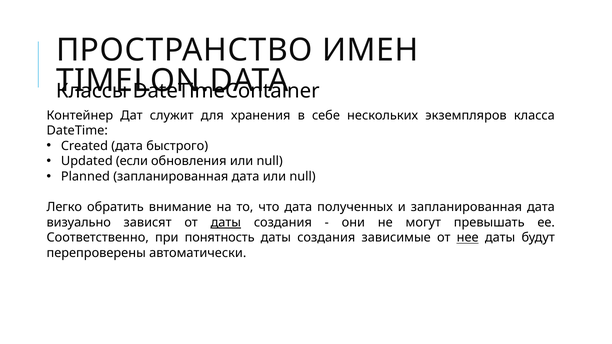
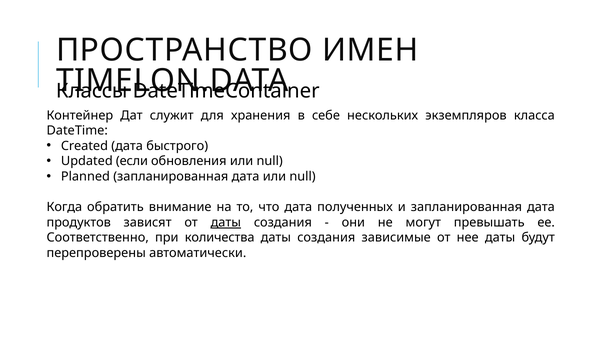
Легко: Легко -> Когда
визуально: визуально -> продуктов
понятность: понятность -> количества
нее underline: present -> none
